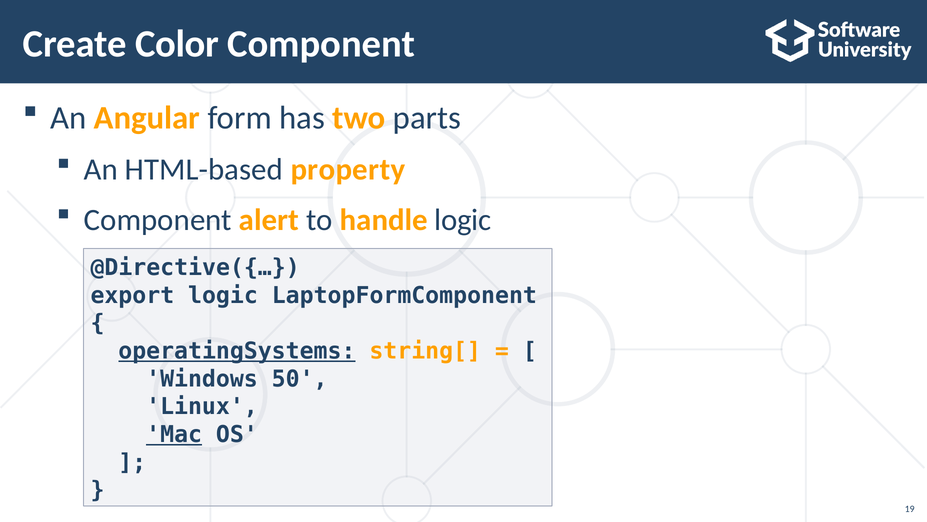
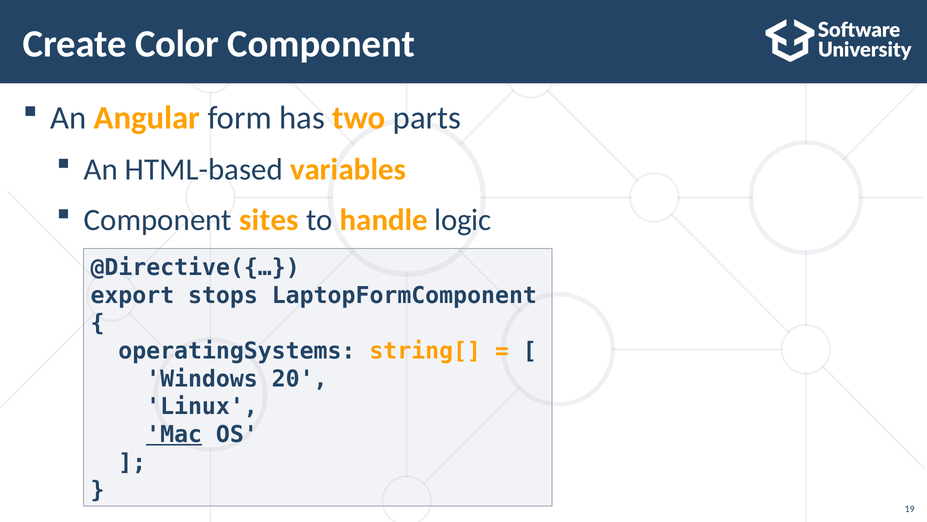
property: property -> variables
alert: alert -> sites
export logic: logic -> stops
operatingSystems underline: present -> none
50: 50 -> 20
